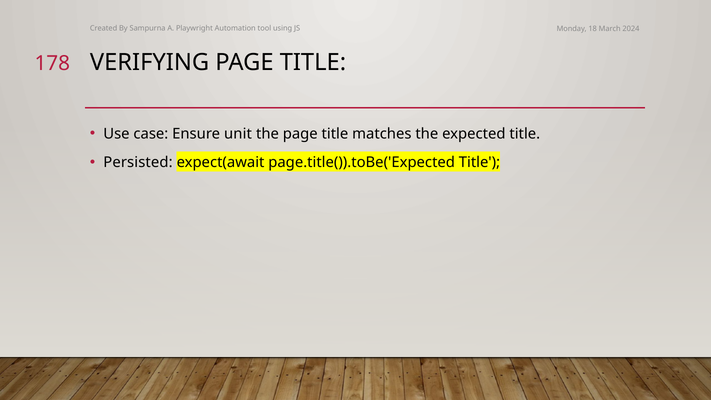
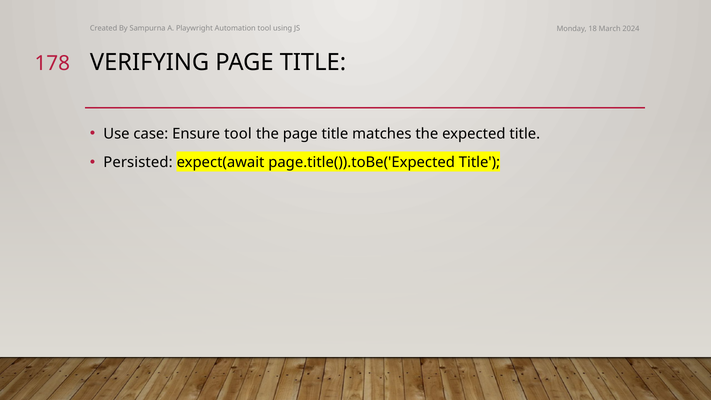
Ensure unit: unit -> tool
